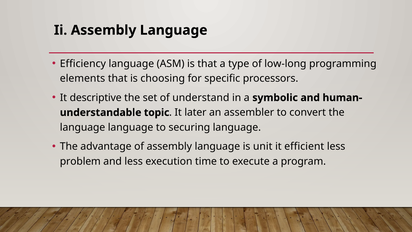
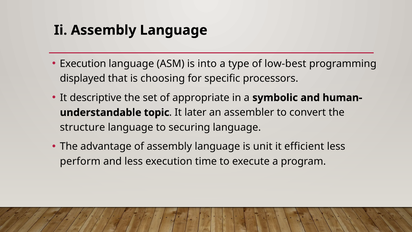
Efficiency at (83, 64): Efficiency -> Execution
is that: that -> into
low-long: low-long -> low-best
elements: elements -> displayed
understand: understand -> appropriate
language at (83, 127): language -> structure
problem: problem -> perform
